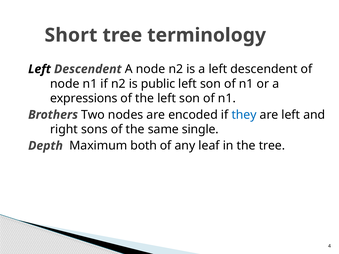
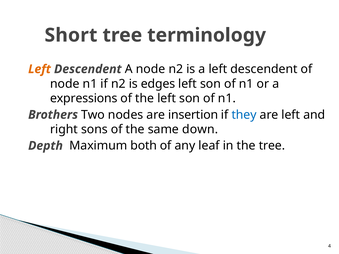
Left at (40, 69) colour: black -> orange
public: public -> edges
encoded: encoded -> insertion
single: single -> down
